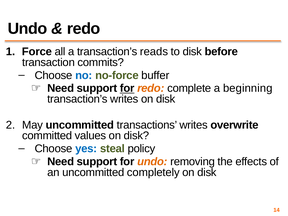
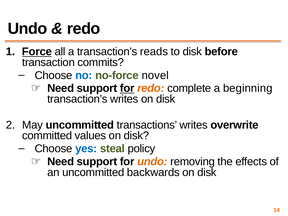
Force underline: none -> present
buffer: buffer -> novel
completely: completely -> backwards
